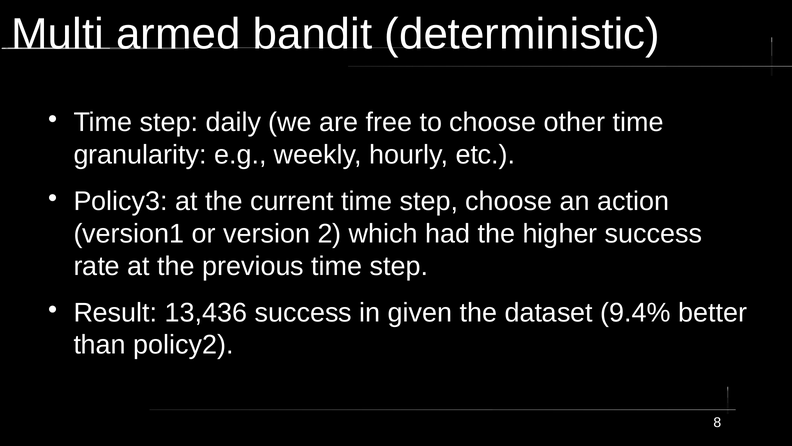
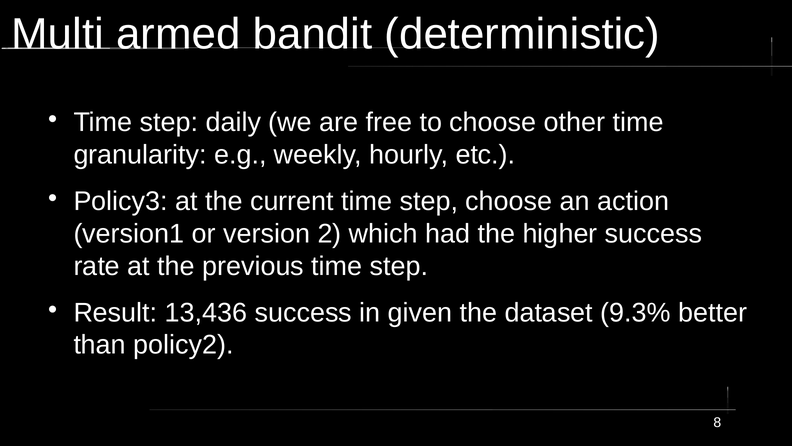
9.4%: 9.4% -> 9.3%
